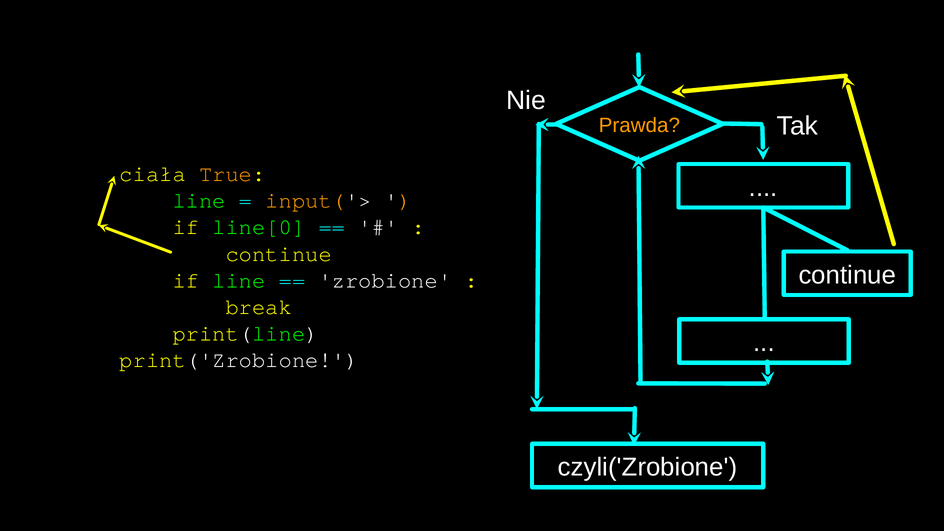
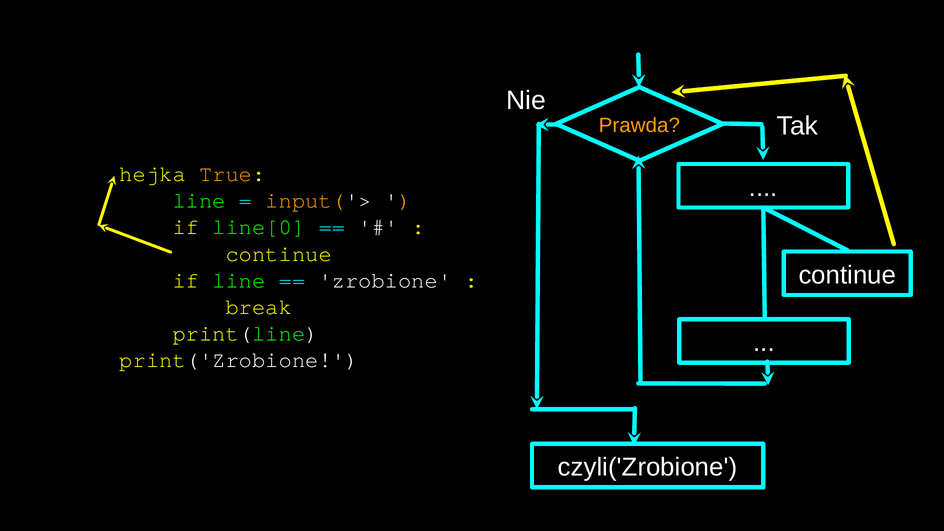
ciała: ciała -> hejka
